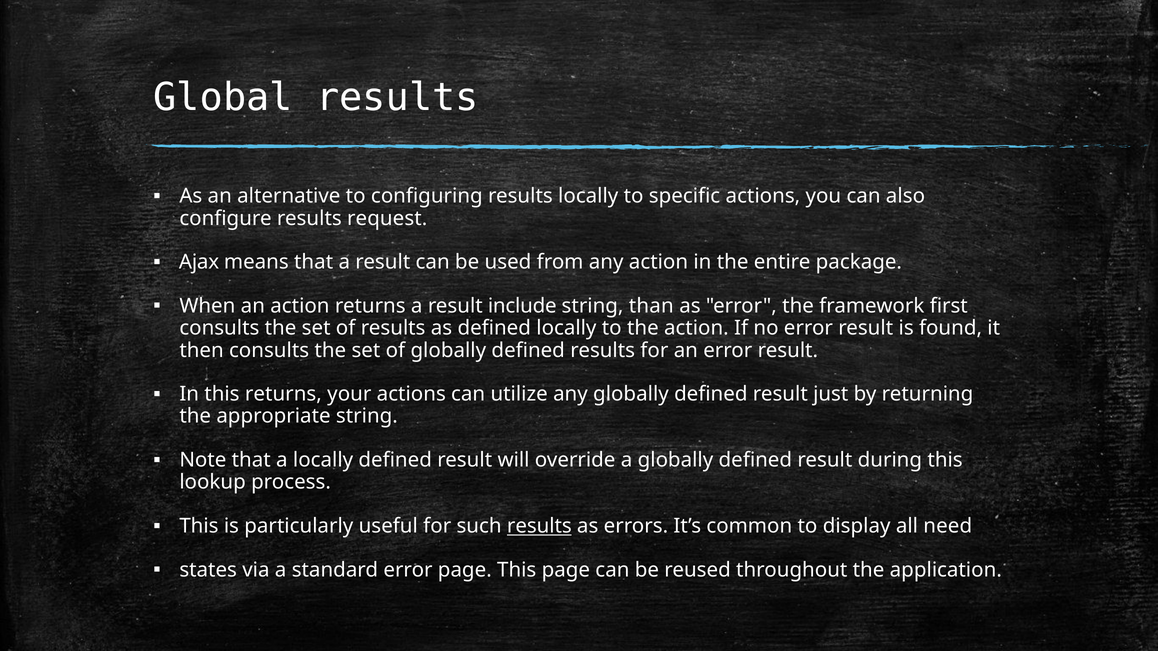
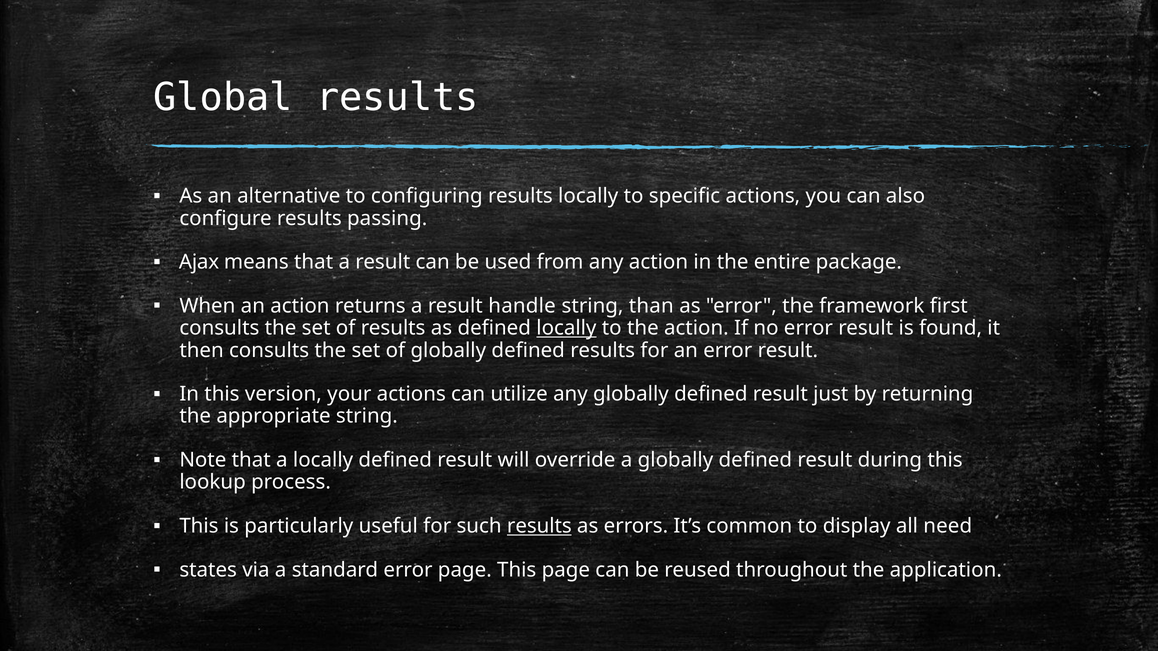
request: request -> passing
include: include -> handle
locally at (566, 328) underline: none -> present
this returns: returns -> version
